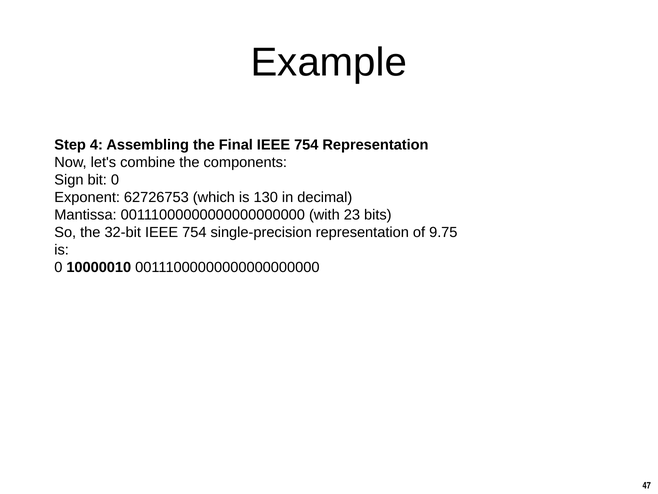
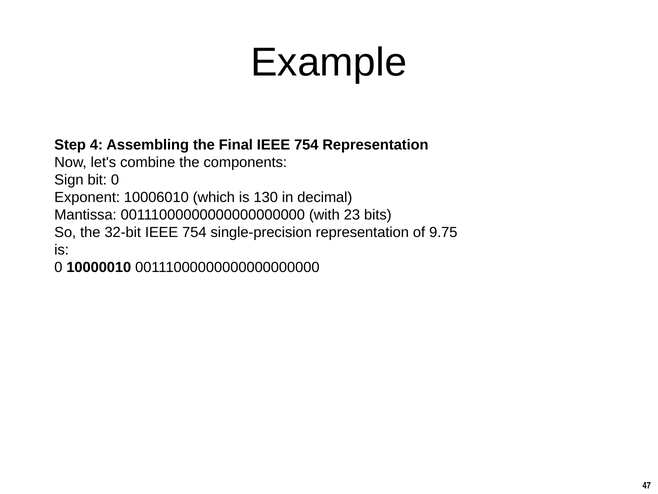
62726753: 62726753 -> 10006010
